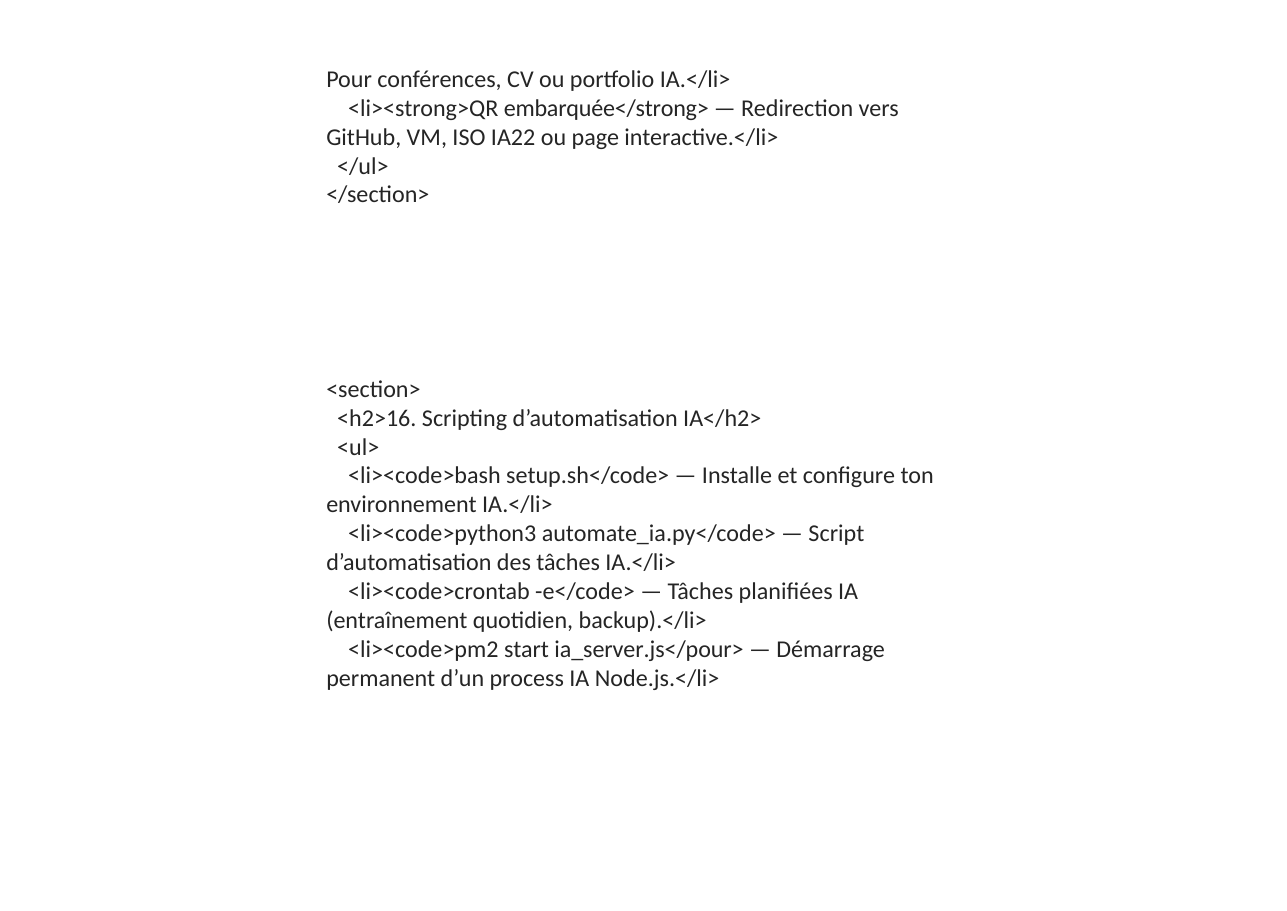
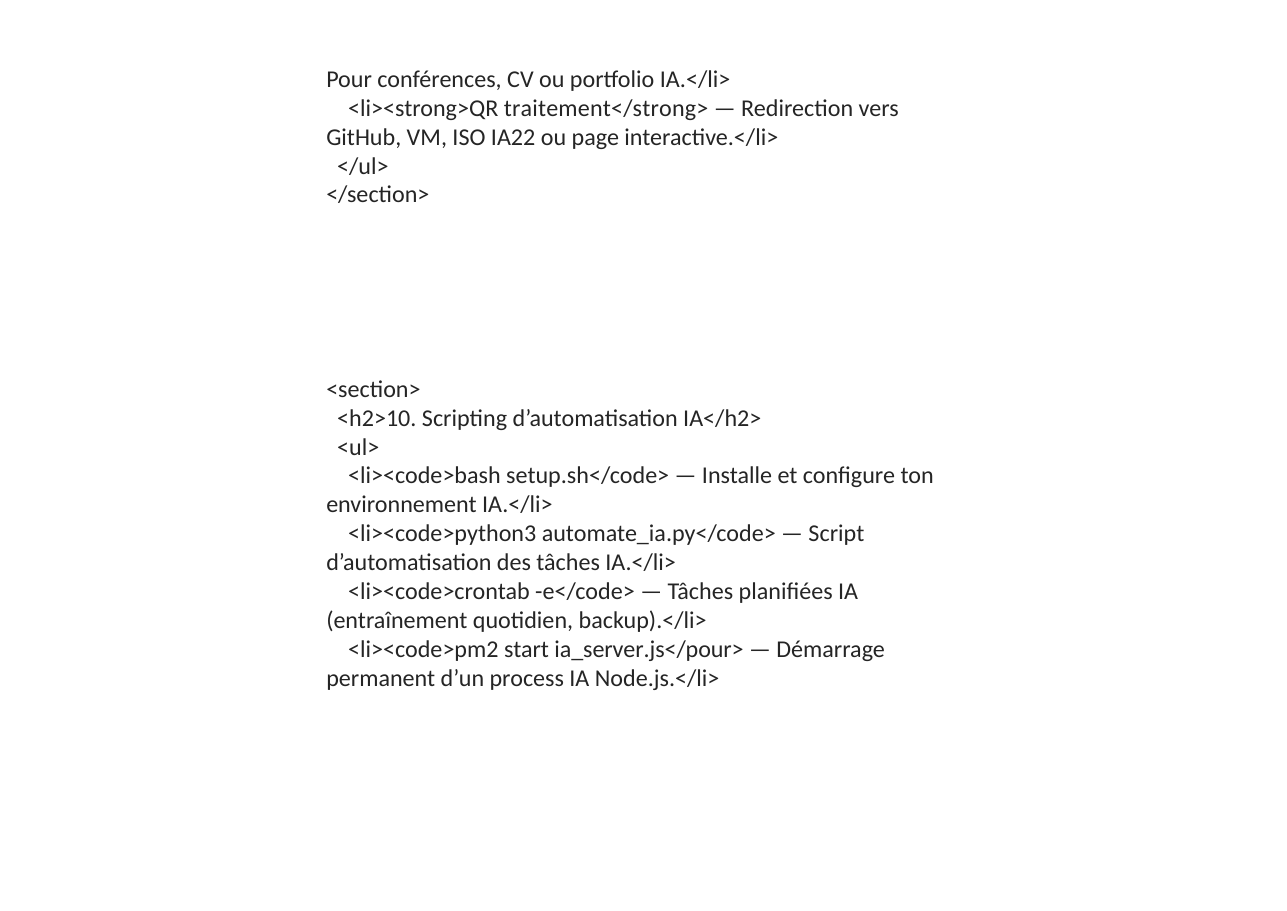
embarquée</strong>: embarquée</strong> -> traitement</strong>
<h2>16: <h2>16 -> <h2>10
